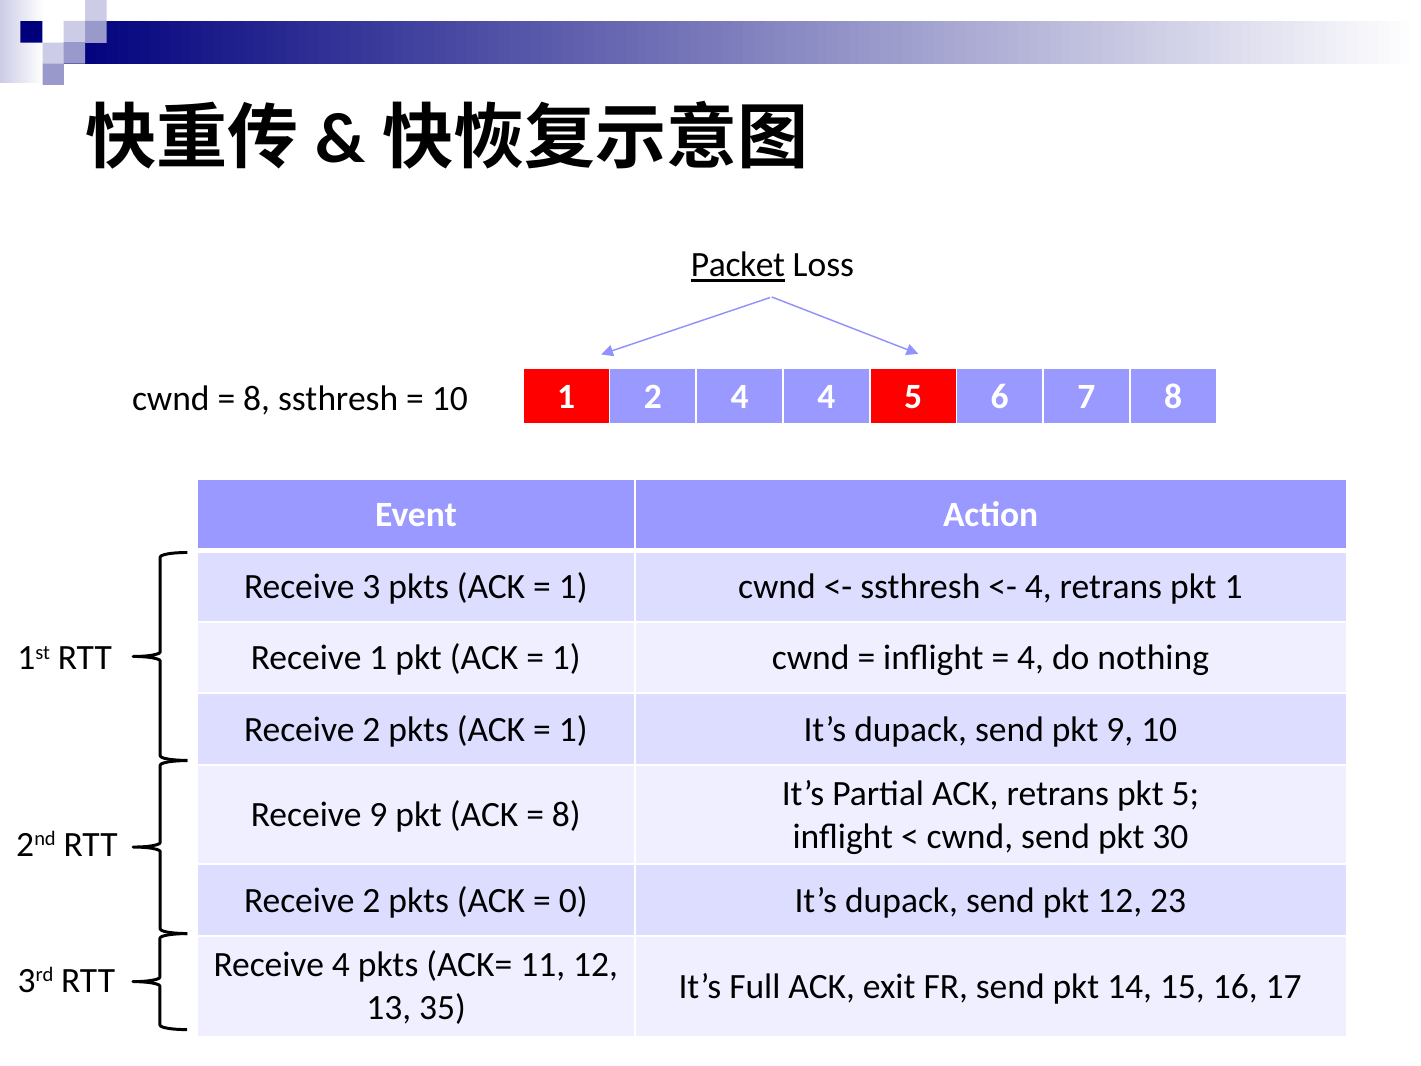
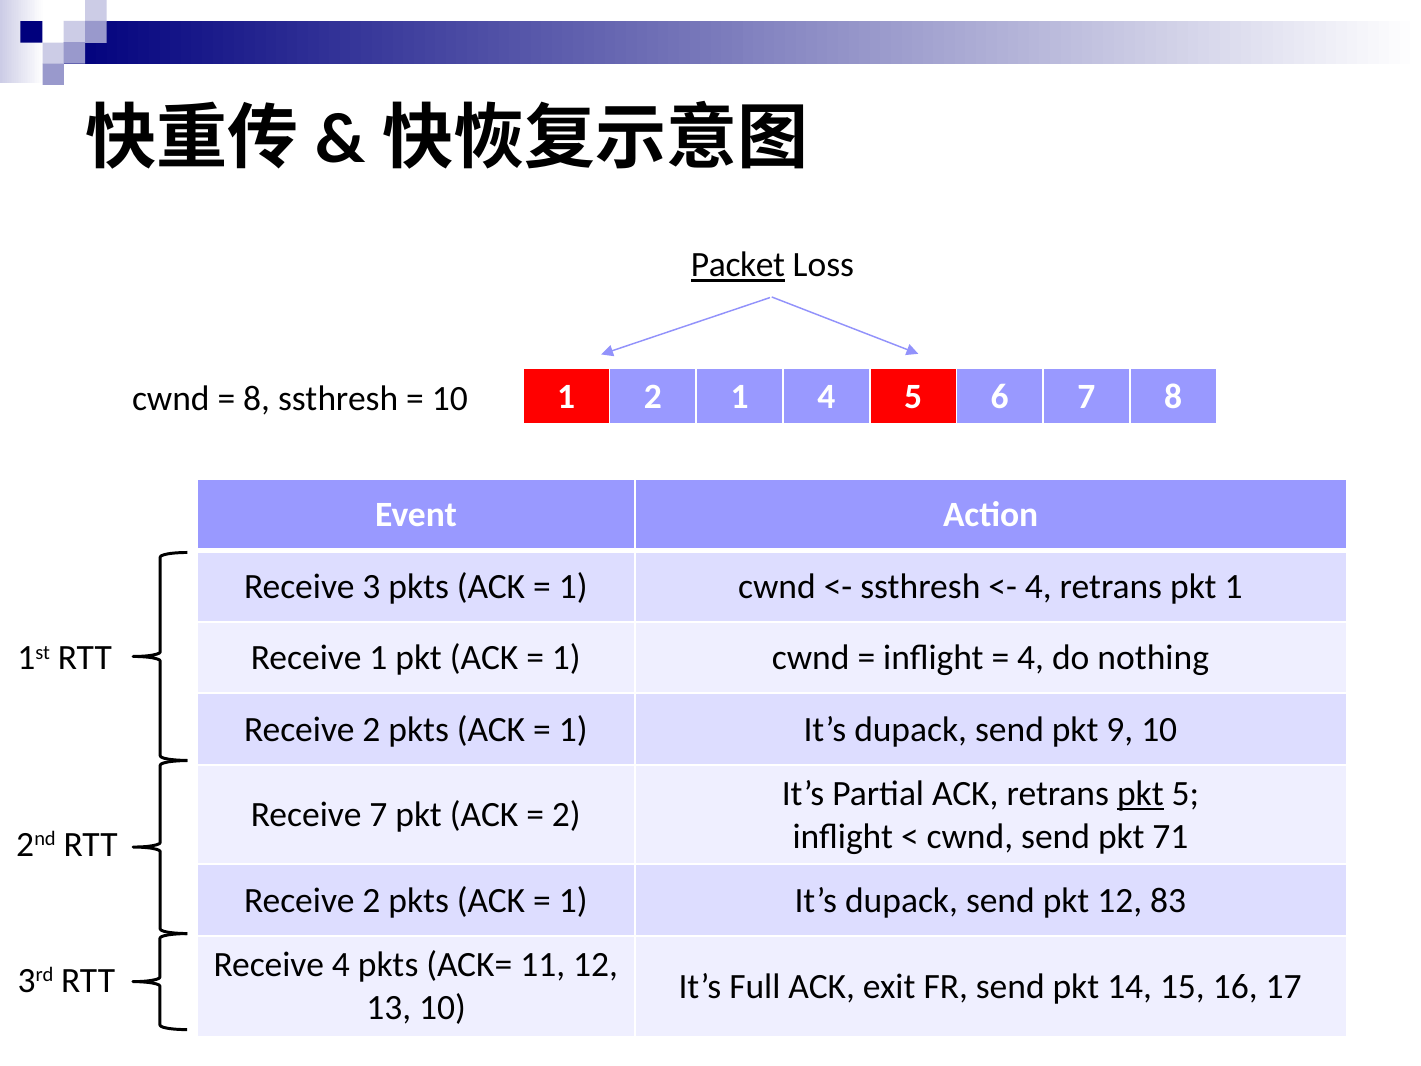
2 4: 4 -> 1
pkt at (1140, 794) underline: none -> present
Receive 9: 9 -> 7
8 at (566, 815): 8 -> 2
30: 30 -> 71
0 at (573, 900): 0 -> 1
23: 23 -> 83
13 35: 35 -> 10
